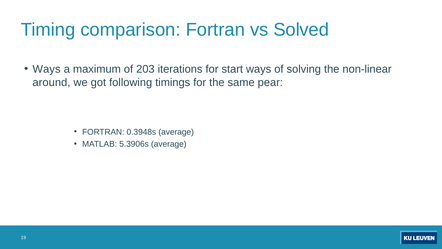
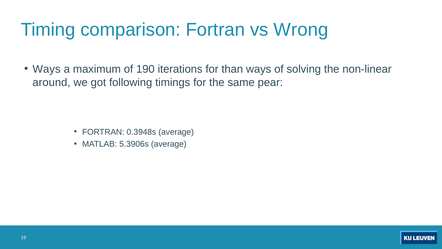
Solved: Solved -> Wrong
203: 203 -> 190
start: start -> than
